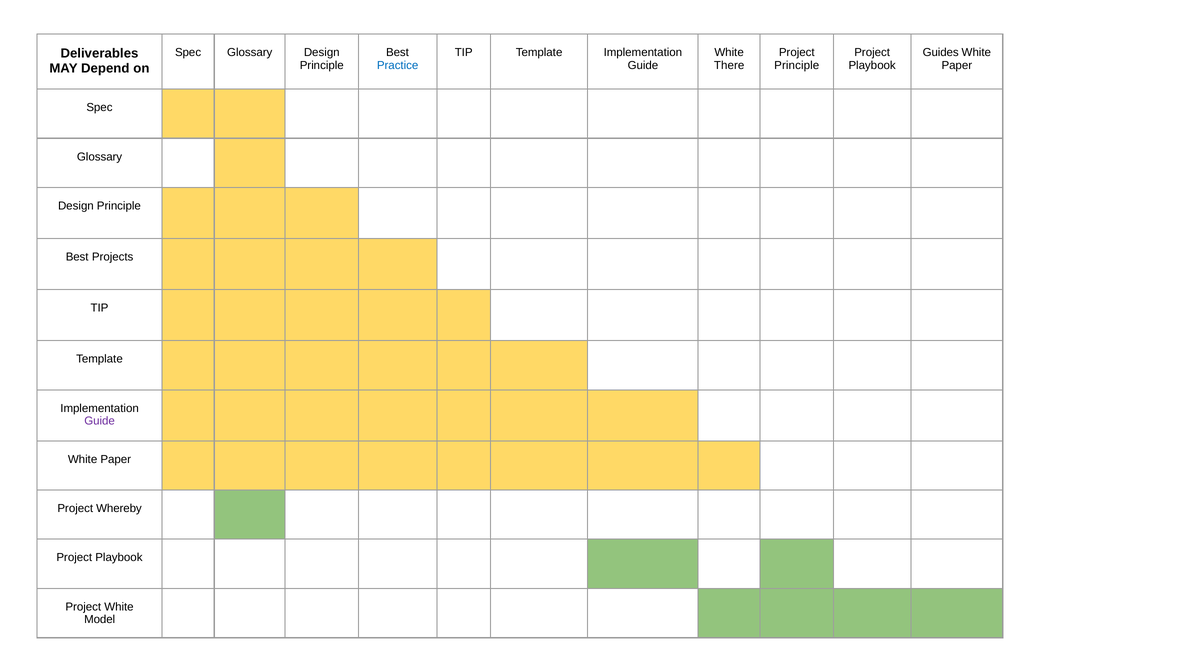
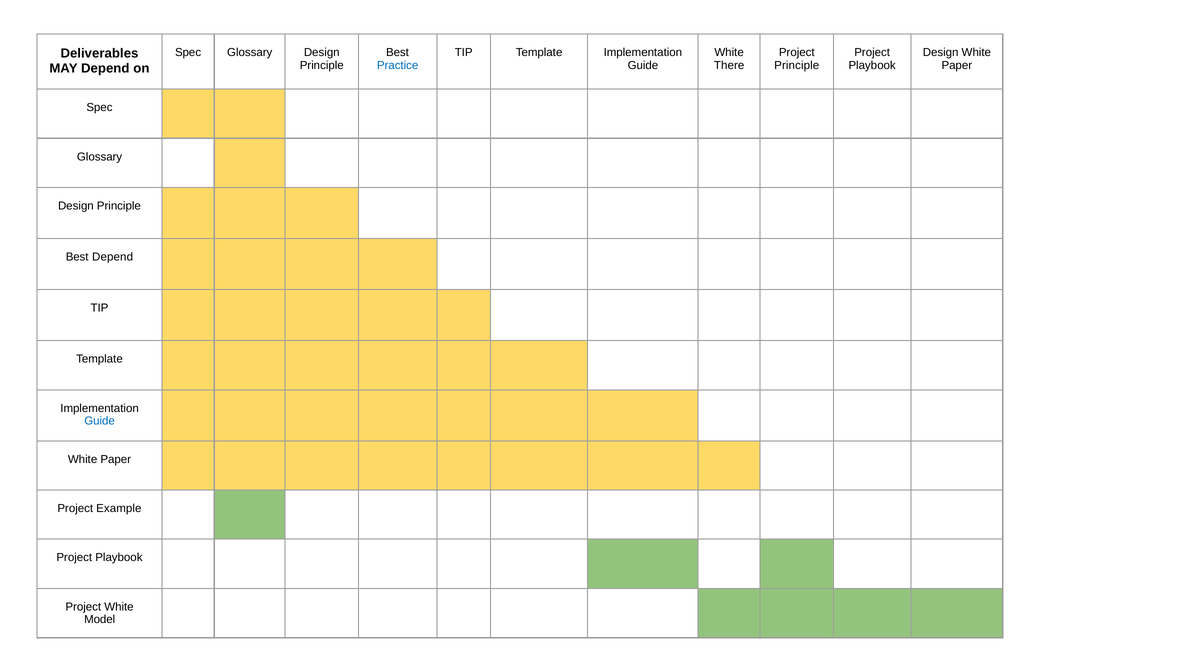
Guides at (941, 53): Guides -> Design
Best Projects: Projects -> Depend
Guide at (100, 421) colour: purple -> blue
Whereby: Whereby -> Example
